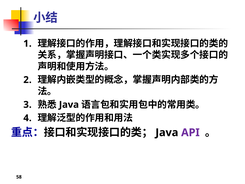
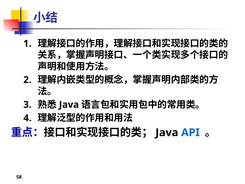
API colour: purple -> blue
